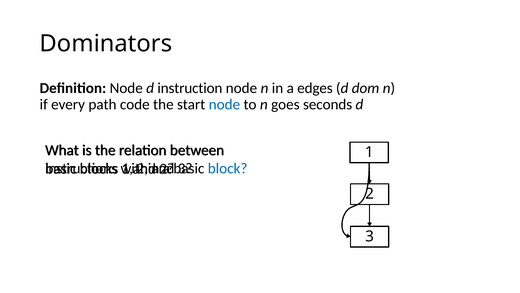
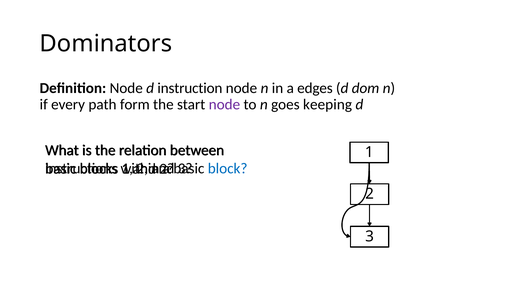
code: code -> form
node at (224, 104) colour: blue -> purple
seconds: seconds -> keeping
